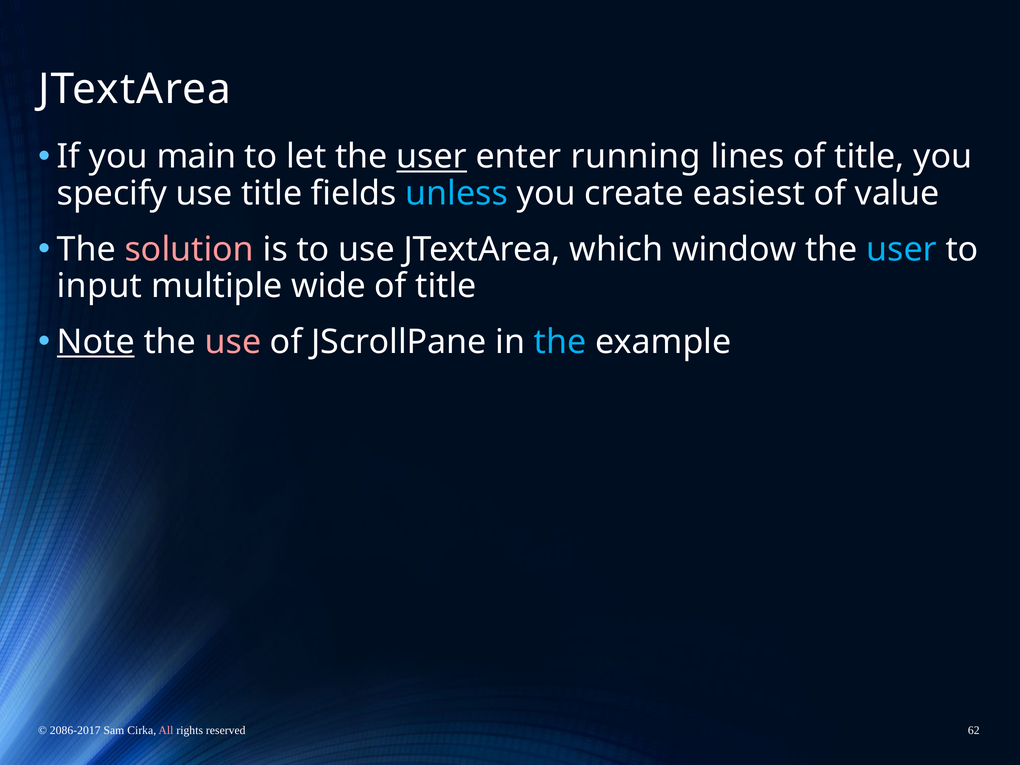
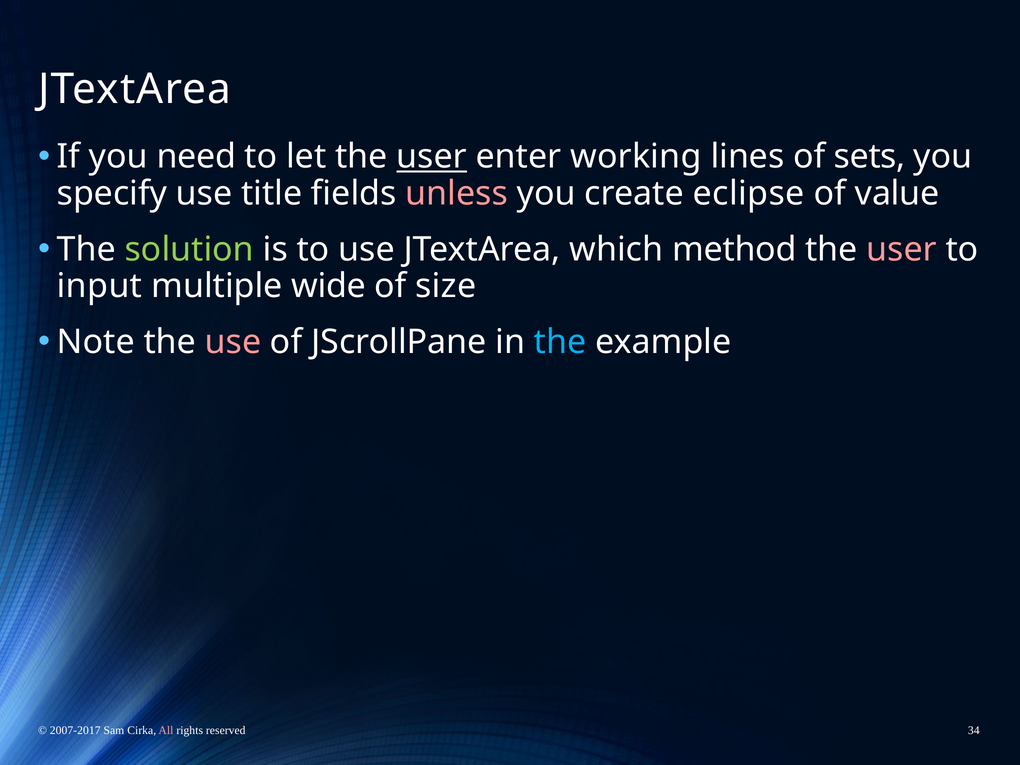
main: main -> need
running: running -> working
lines of title: title -> sets
unless colour: light blue -> pink
easiest: easiest -> eclipse
solution colour: pink -> light green
window: window -> method
user at (902, 249) colour: light blue -> pink
title at (446, 286): title -> size
Note underline: present -> none
2086-2017: 2086-2017 -> 2007-2017
62: 62 -> 34
